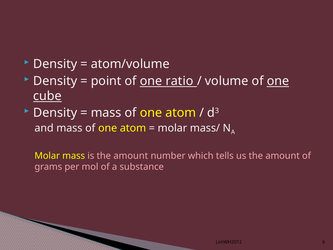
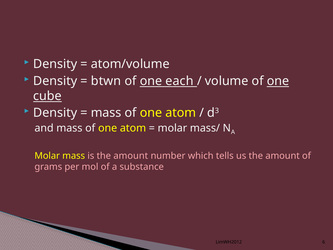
point: point -> btwn
ratio: ratio -> each
